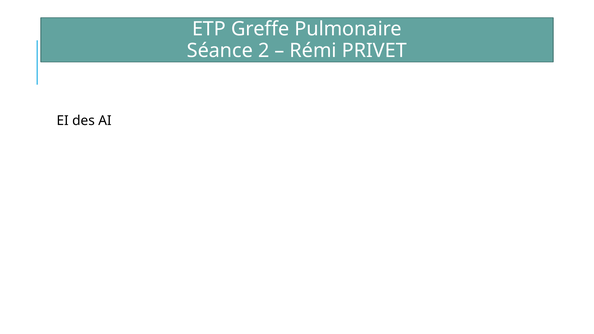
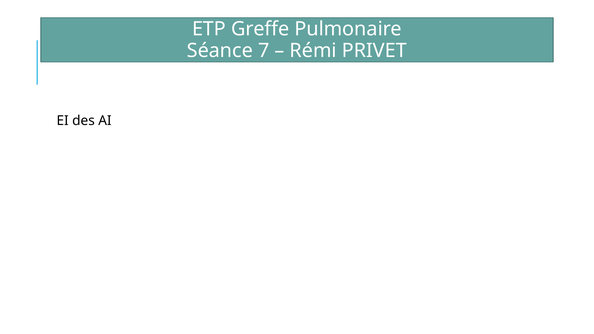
2: 2 -> 7
